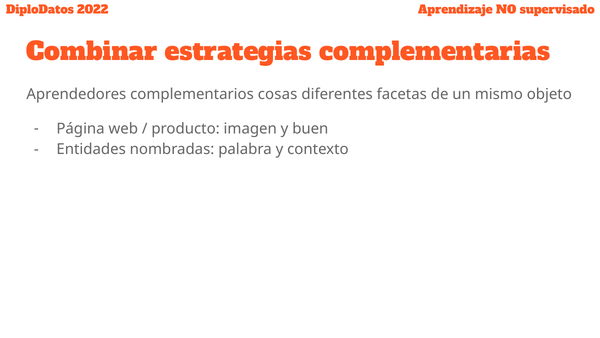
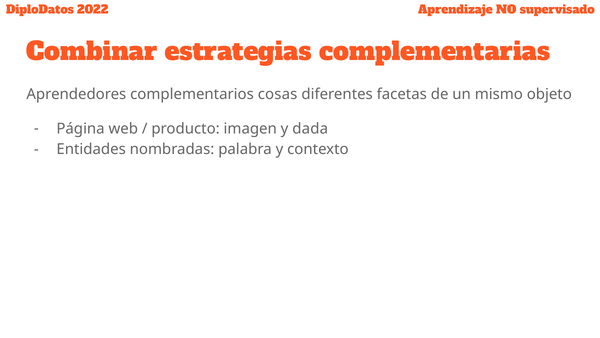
buen: buen -> dada
